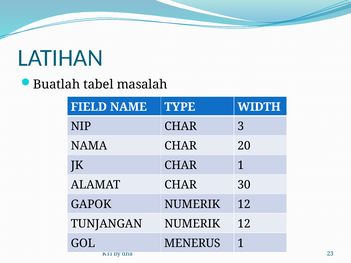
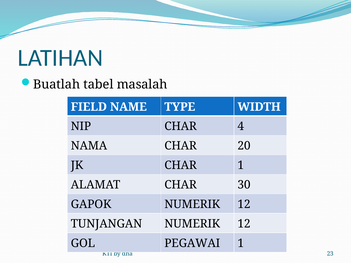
3: 3 -> 4
MENERUS: MENERUS -> PEGAWAI
